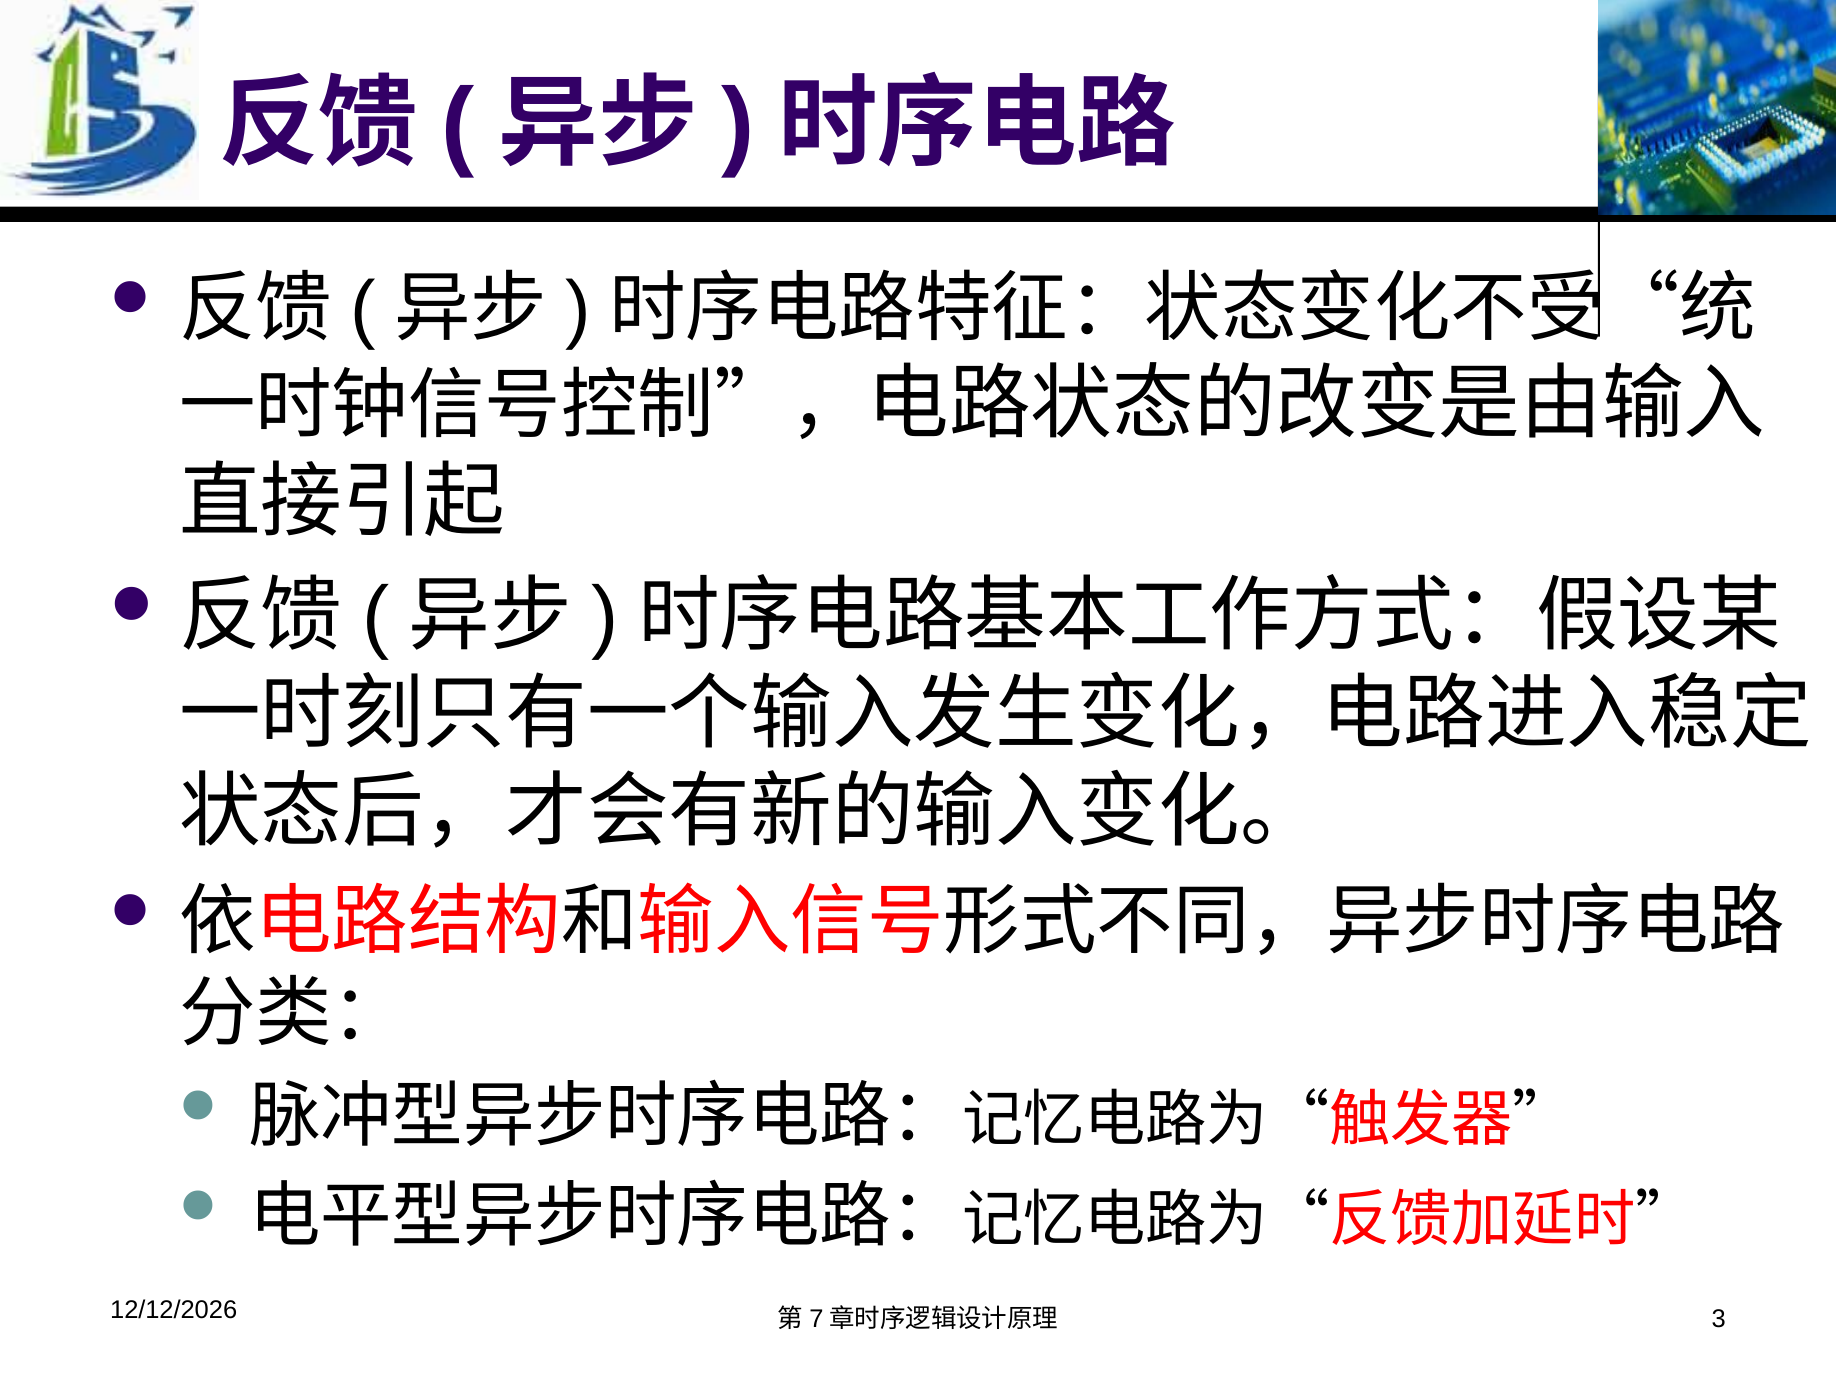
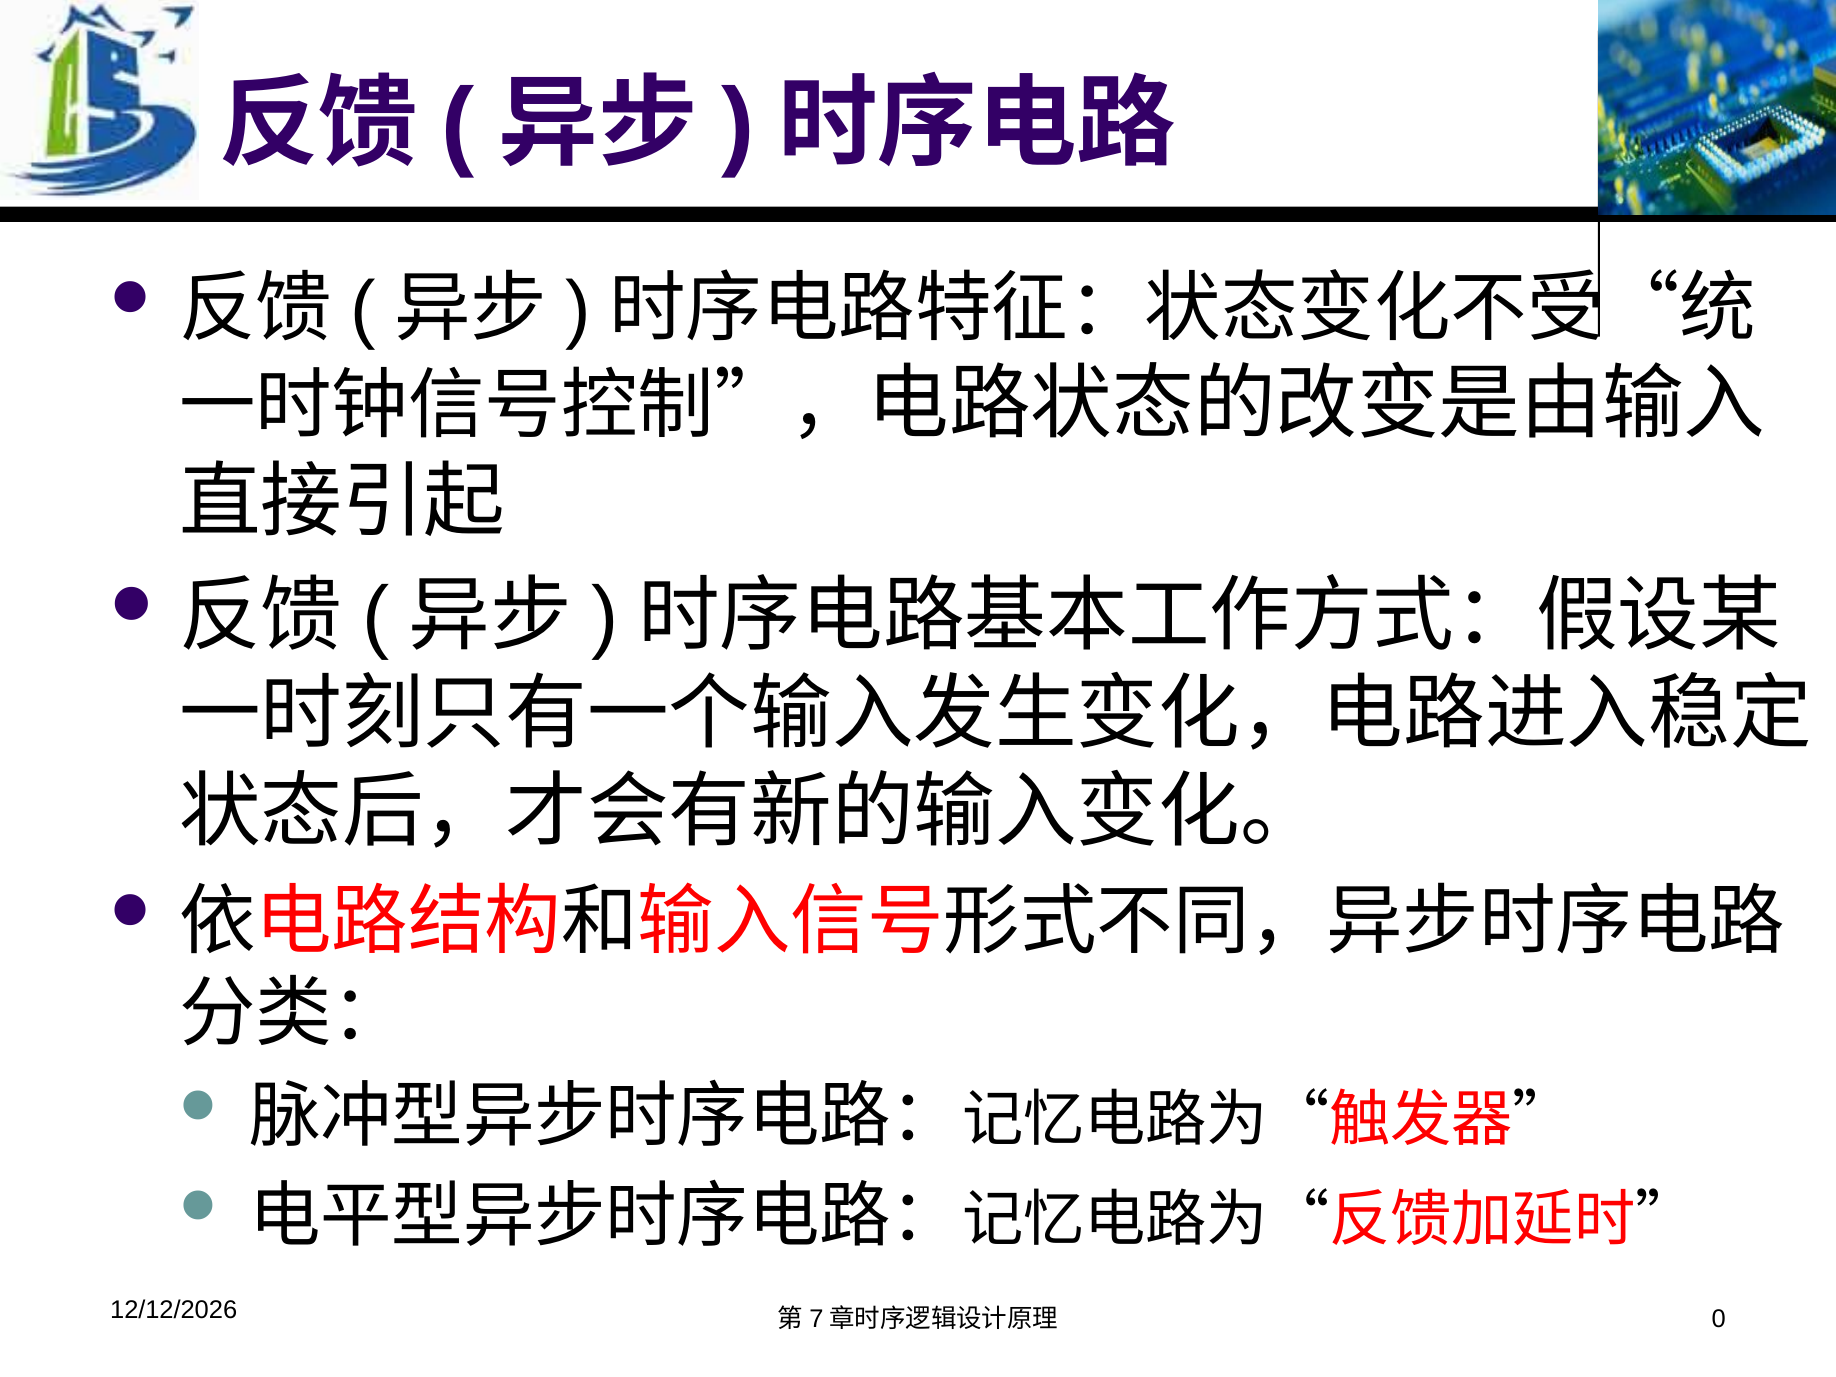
3: 3 -> 0
